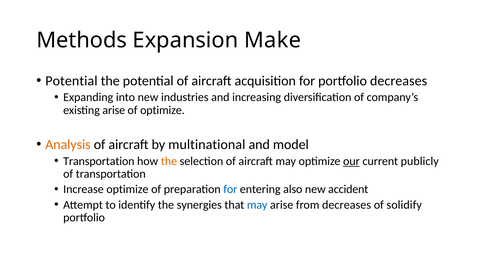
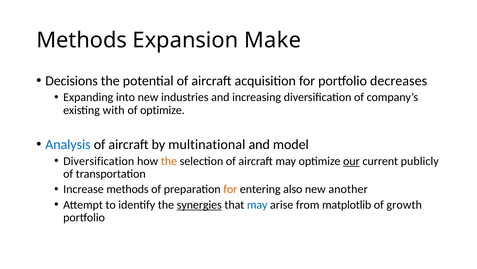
Potential at (71, 81): Potential -> Decisions
existing arise: arise -> with
Analysis colour: orange -> blue
Transportation at (99, 161): Transportation -> Diversification
Increase optimize: optimize -> methods
for at (230, 189) colour: blue -> orange
accident: accident -> another
synergies underline: none -> present
from decreases: decreases -> matplotlib
solidify: solidify -> growth
